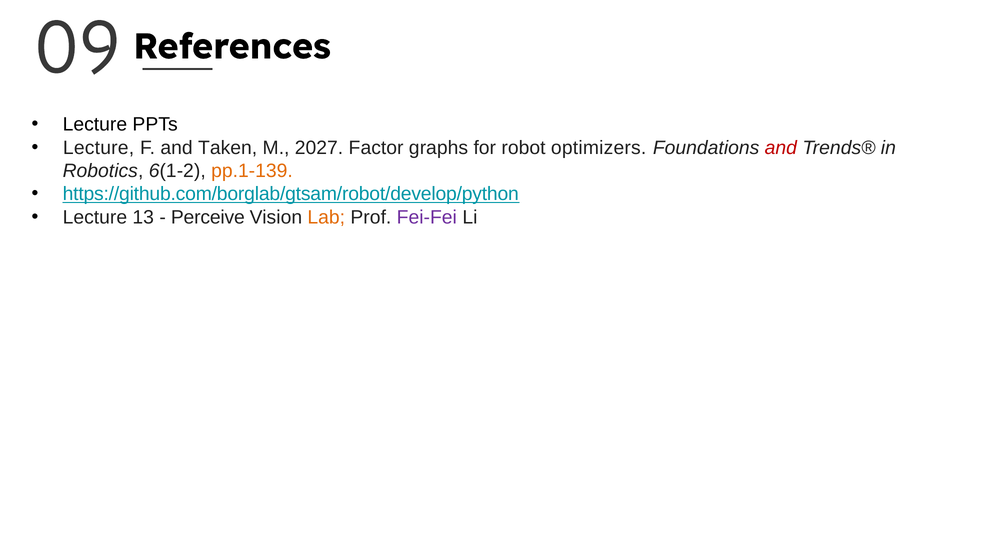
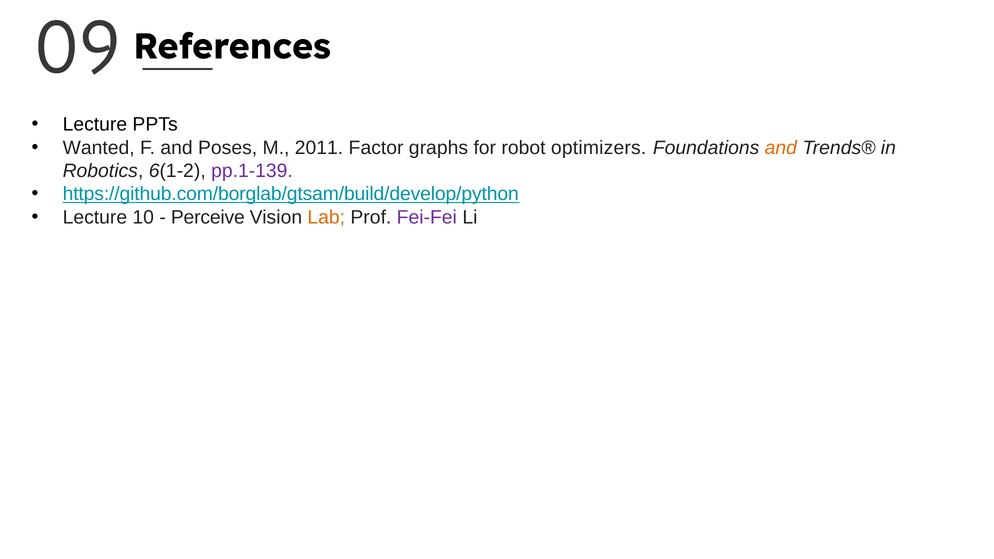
Lecture at (99, 148): Lecture -> Wanted
Taken: Taken -> Poses
2027: 2027 -> 2011
and at (781, 148) colour: red -> orange
pp.1-139 colour: orange -> purple
https://github.com/borglab/gtsam/robot/develop/python: https://github.com/borglab/gtsam/robot/develop/python -> https://github.com/borglab/gtsam/build/develop/python
13: 13 -> 10
